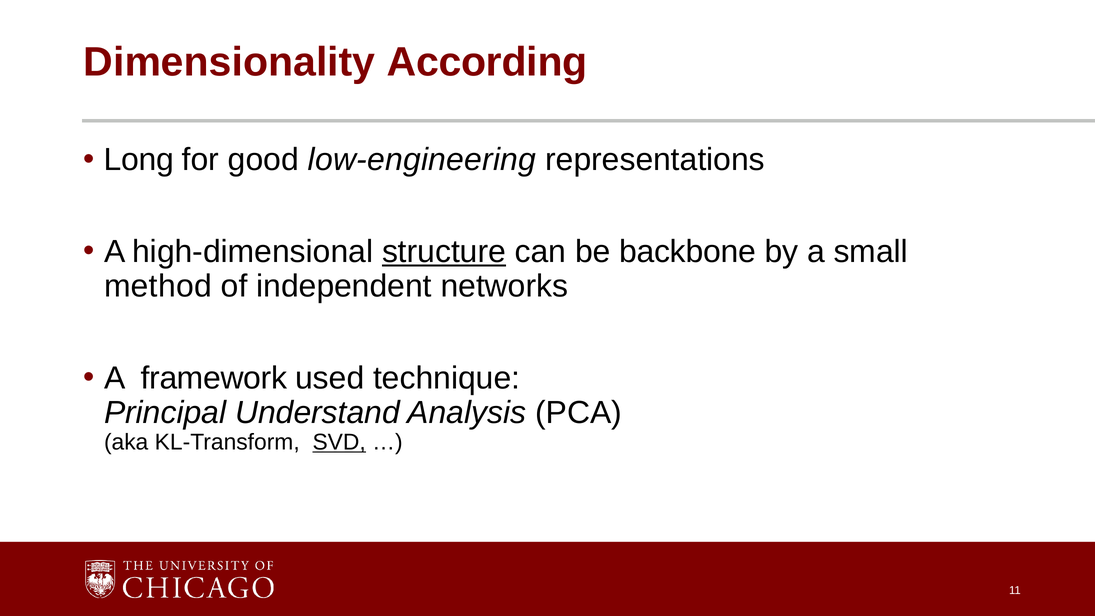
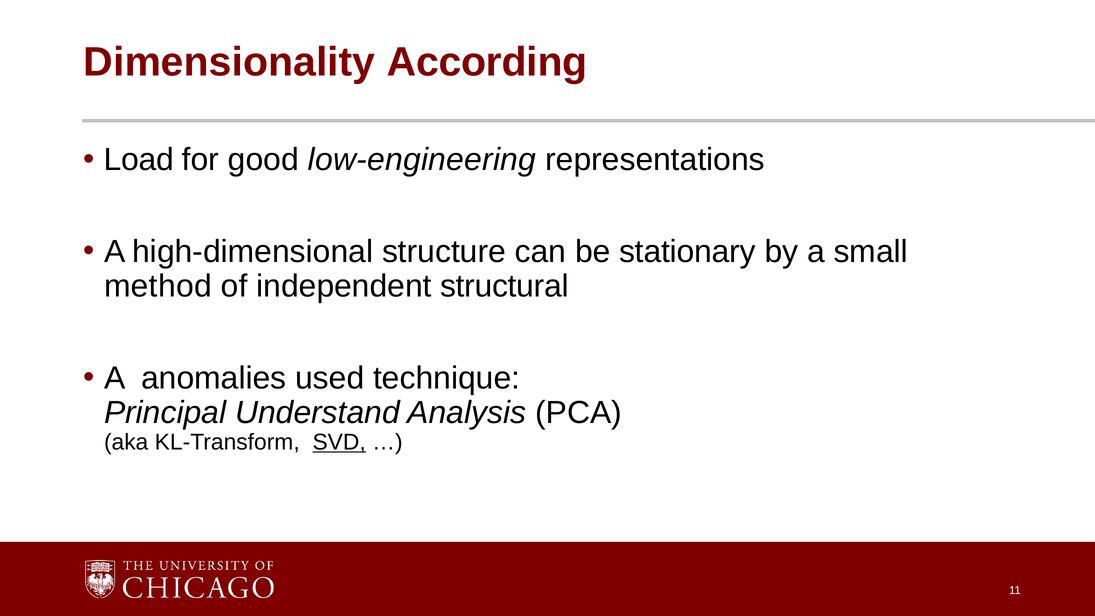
Long: Long -> Load
structure underline: present -> none
backbone: backbone -> stationary
networks: networks -> structural
framework: framework -> anomalies
